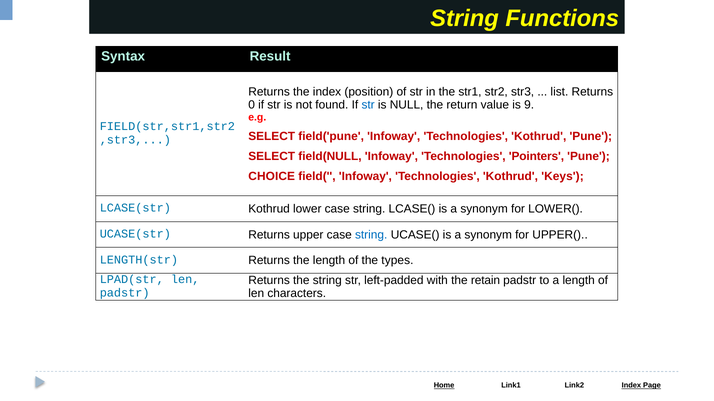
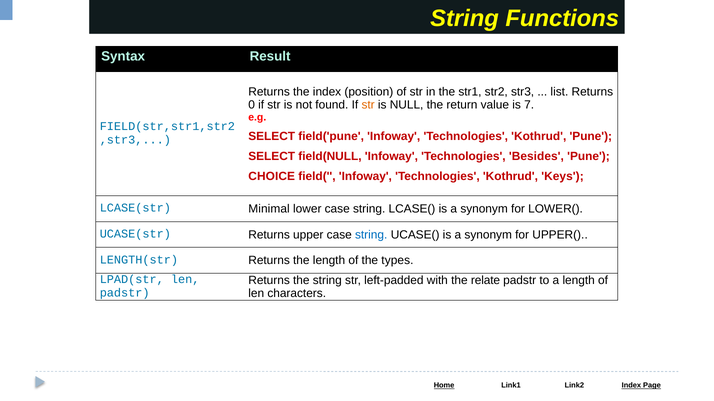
str at (368, 105) colour: blue -> orange
9: 9 -> 7
Pointers: Pointers -> Besides
LCASE(str Kothrud: Kothrud -> Minimal
retain: retain -> relate
